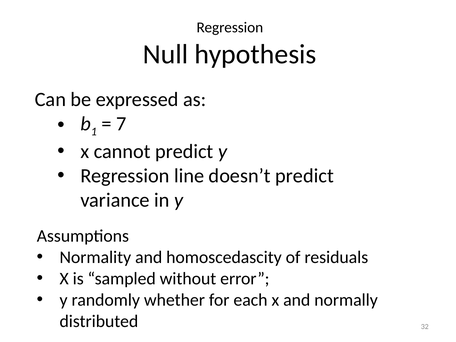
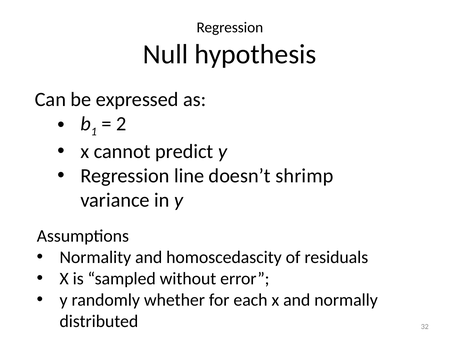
7: 7 -> 2
doesn’t predict: predict -> shrimp
